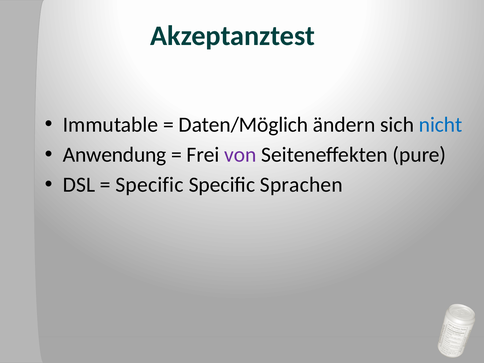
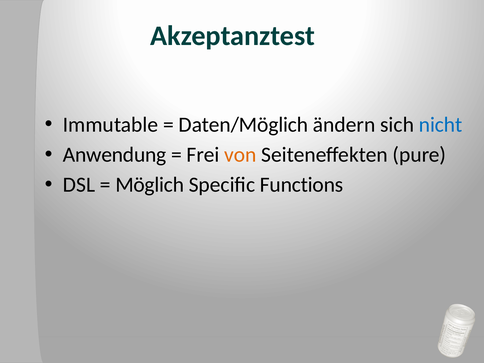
von colour: purple -> orange
Specific at (150, 185): Specific -> Möglich
Sprachen: Sprachen -> Functions
